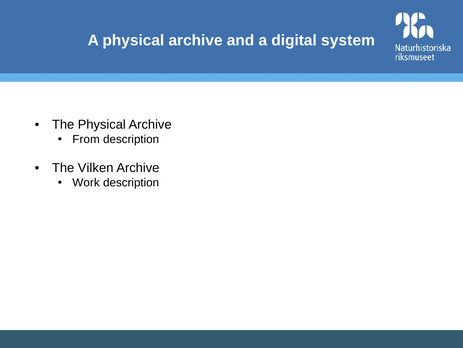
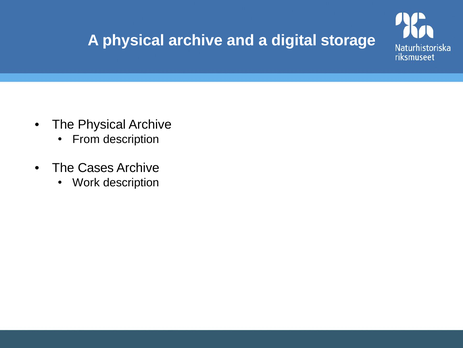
system: system -> storage
Vilken: Vilken -> Cases
